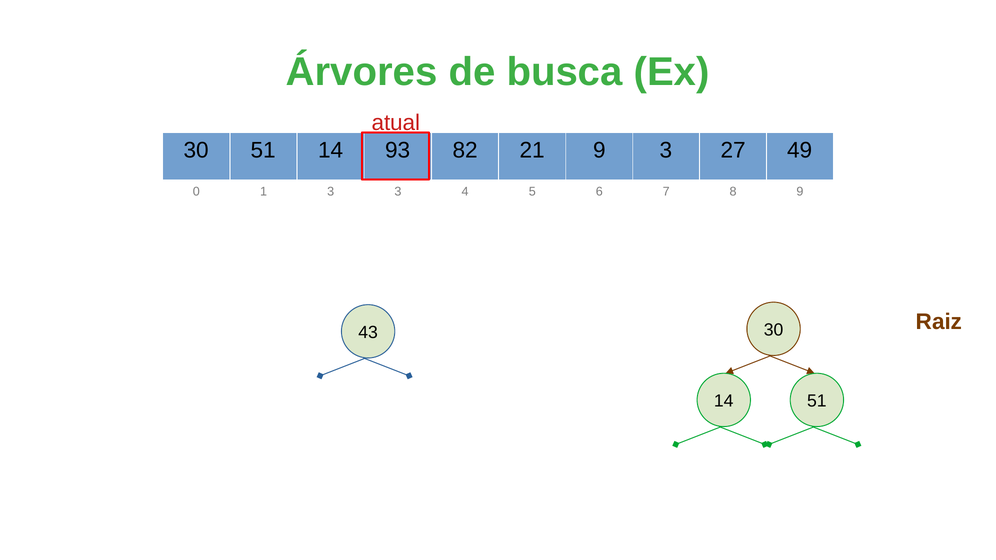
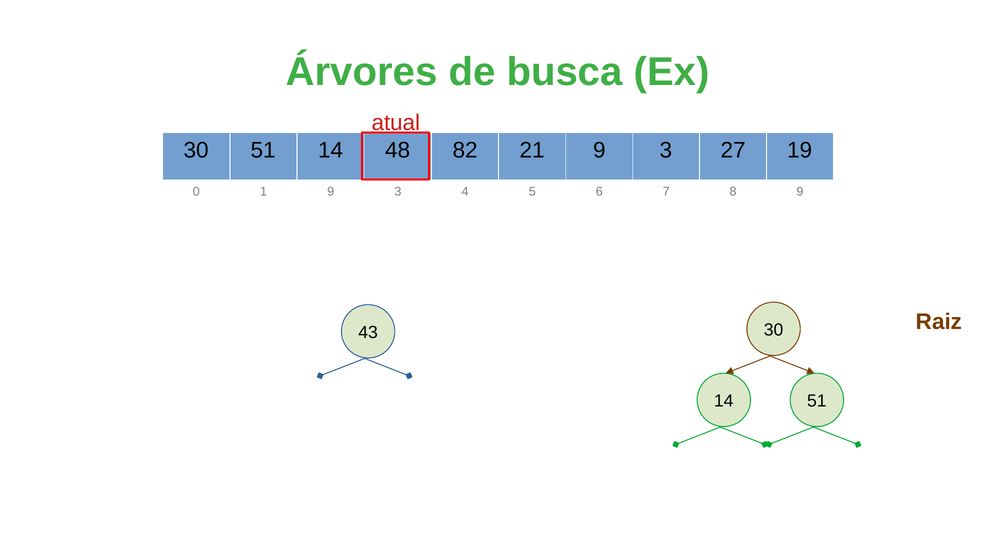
93: 93 -> 48
49: 49 -> 19
1 3: 3 -> 9
